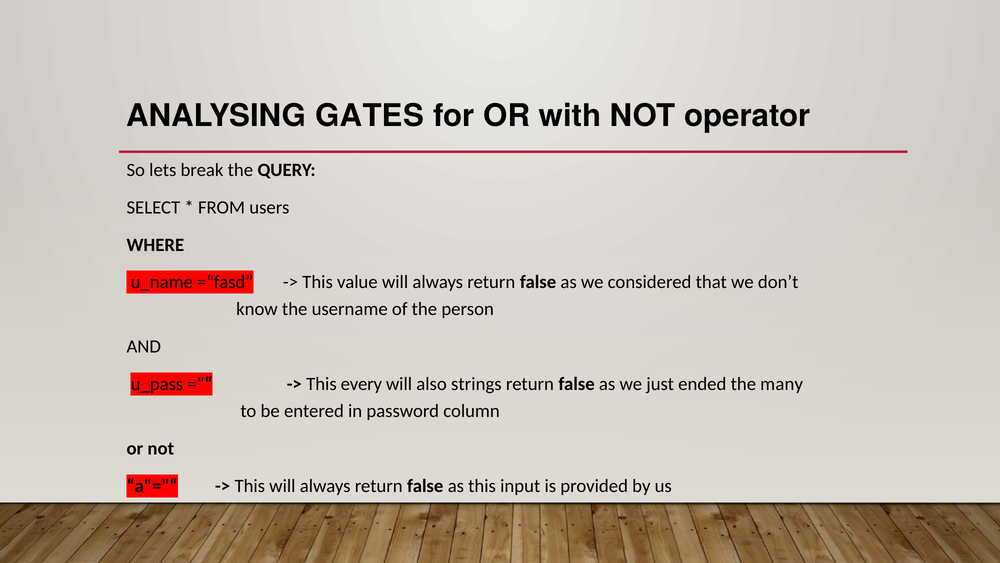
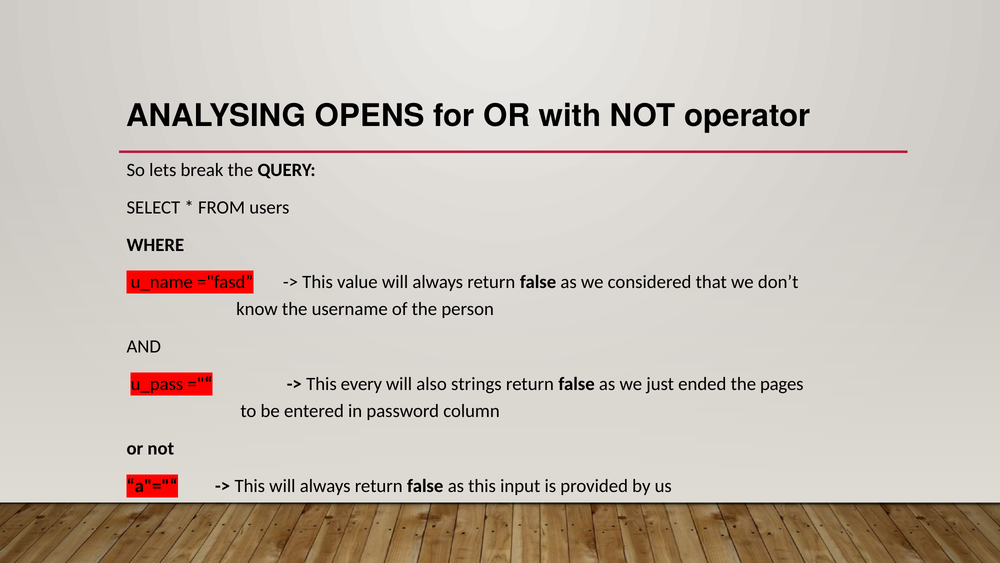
GATES: GATES -> OPENS
many: many -> pages
